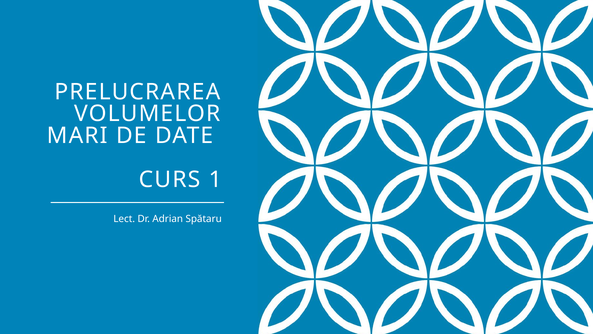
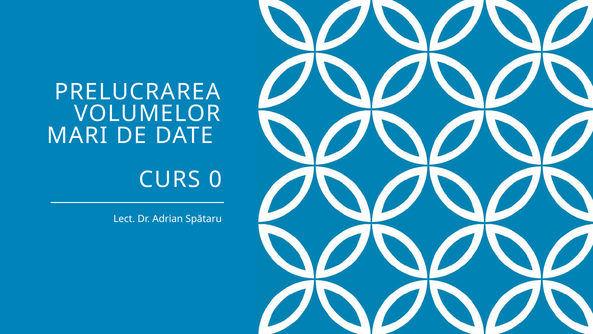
1: 1 -> 0
